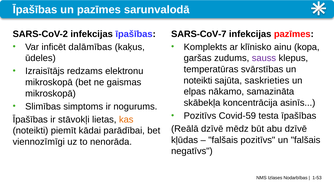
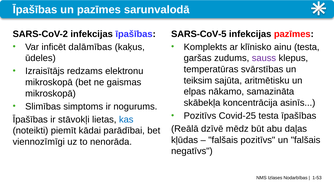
SARS-CoV-7: SARS-CoV-7 -> SARS-CoV-5
ainu kopa: kopa -> testa
noteikti at (198, 80): noteikti -> teiksim
saskrieties: saskrieties -> aritmētisku
Covid-59: Covid-59 -> Covid-25
kas colour: orange -> blue
abu dzīvē: dzīvē -> daļas
